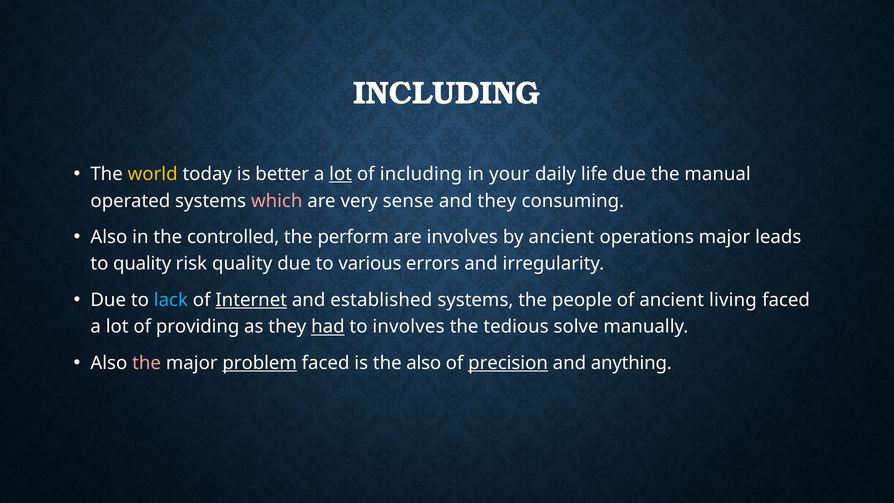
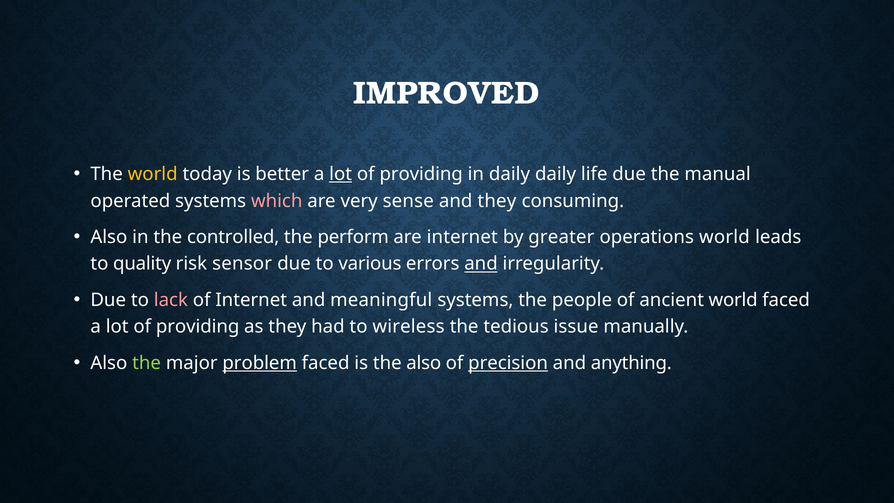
INCLUDING at (447, 93): INCLUDING -> IMPROVED
including at (421, 174): including -> providing
in your: your -> daily
are involves: involves -> internet
by ancient: ancient -> greater
operations major: major -> world
risk quality: quality -> sensor
and at (481, 264) underline: none -> present
lack colour: light blue -> pink
Internet at (251, 300) underline: present -> none
established: established -> meaningful
ancient living: living -> world
had underline: present -> none
to involves: involves -> wireless
solve: solve -> issue
the at (147, 363) colour: pink -> light green
